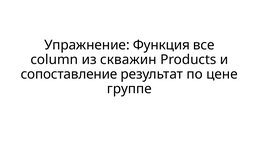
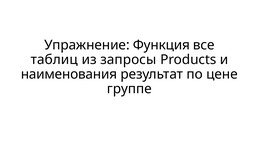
column: column -> таблиц
скважин: скважин -> запросы
сопоставление: сопоставление -> наименования
